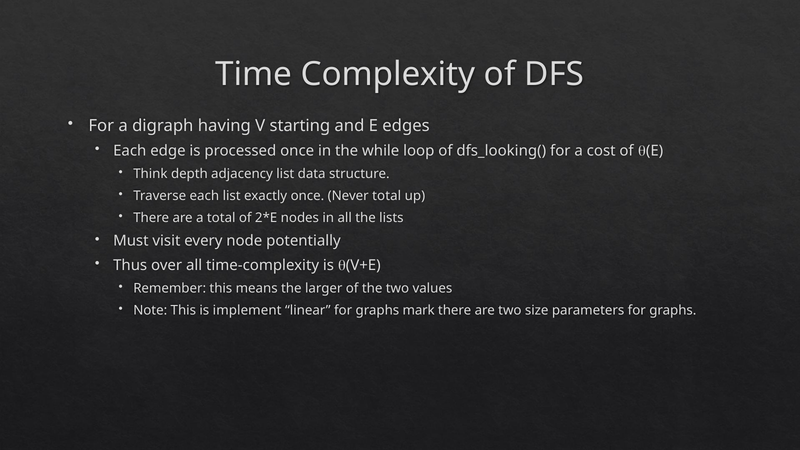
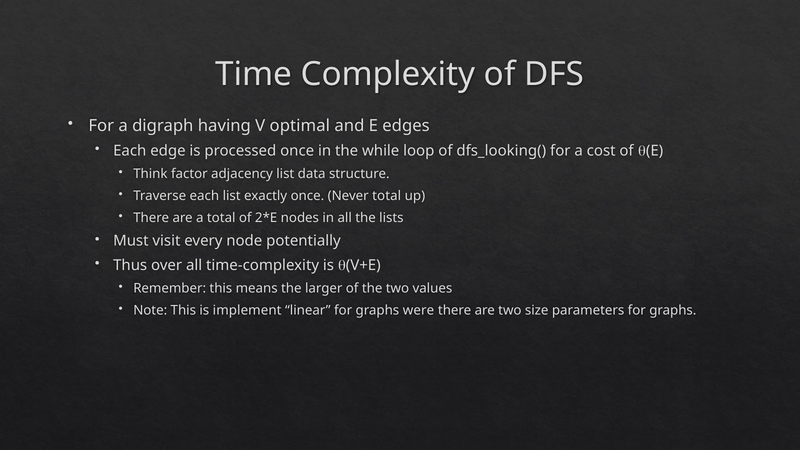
starting: starting -> optimal
depth: depth -> factor
mark: mark -> were
